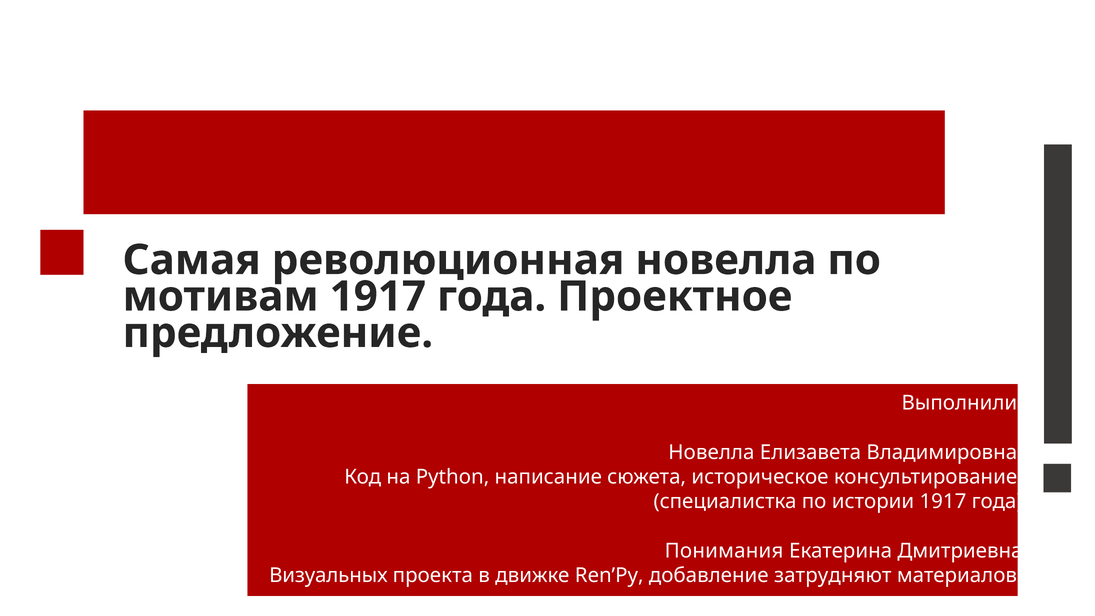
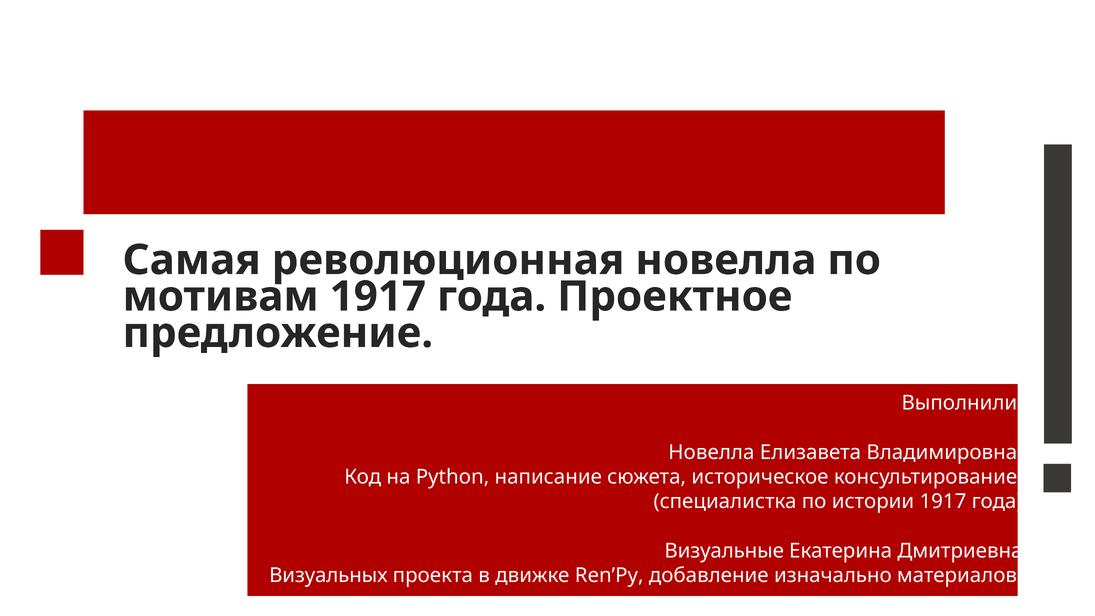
Понимания: Понимания -> Визуальные
затрудняют: затрудняют -> изначально
